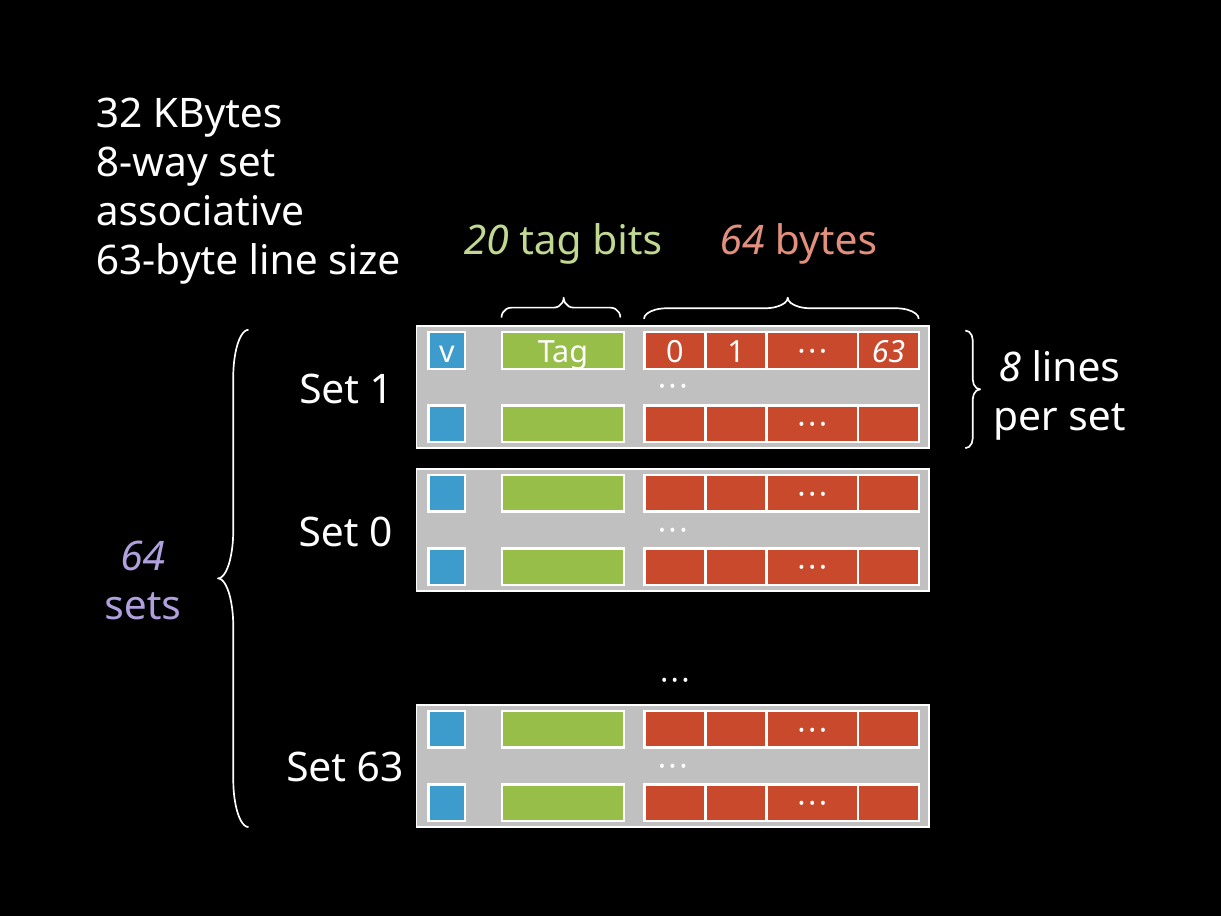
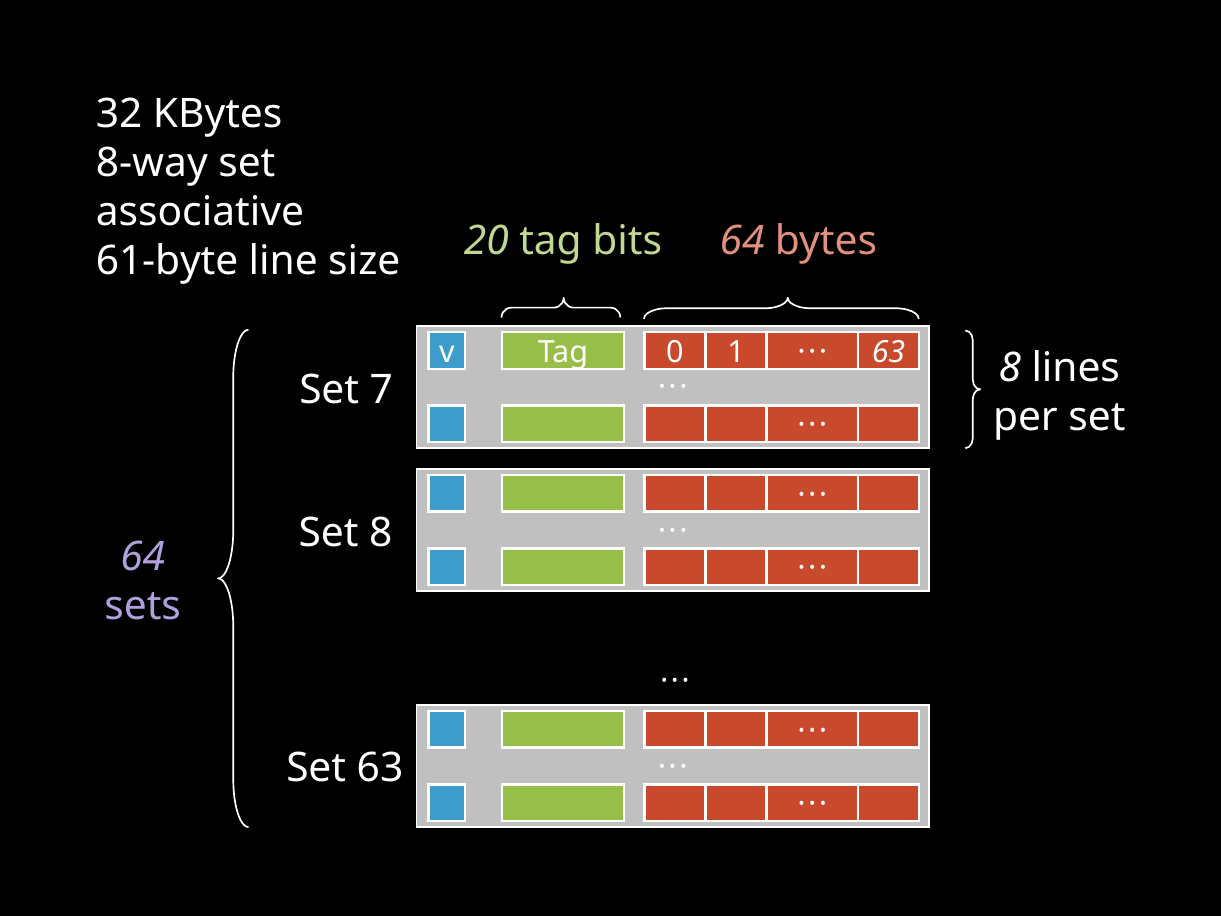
63-byte: 63-byte -> 61-byte
Set 1: 1 -> 7
Set 0: 0 -> 8
